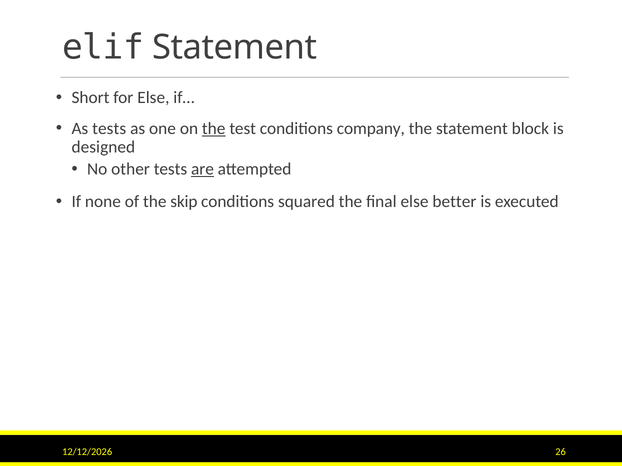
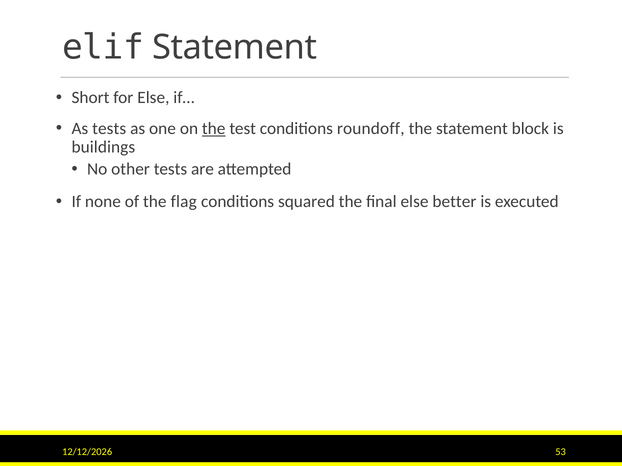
company: company -> roundoff
designed: designed -> buildings
are underline: present -> none
skip: skip -> flag
26: 26 -> 53
